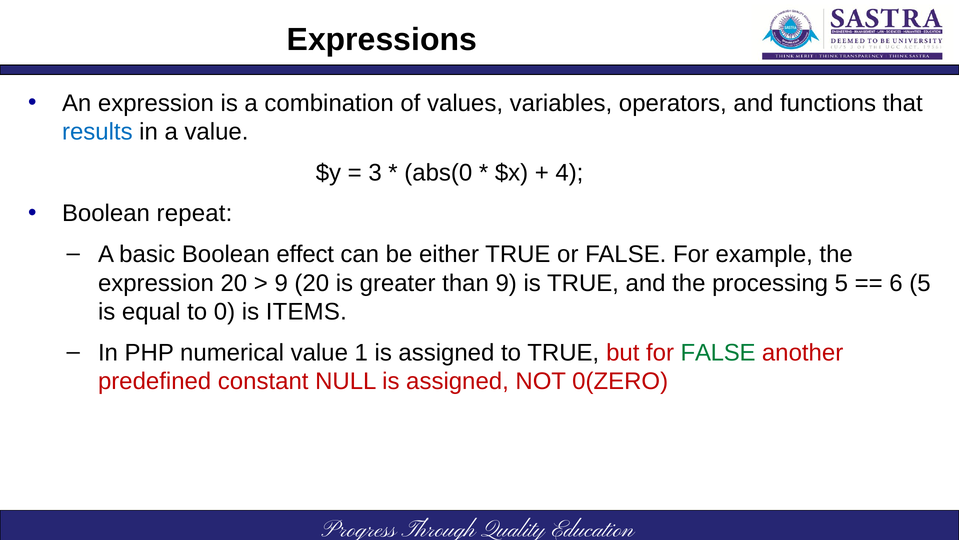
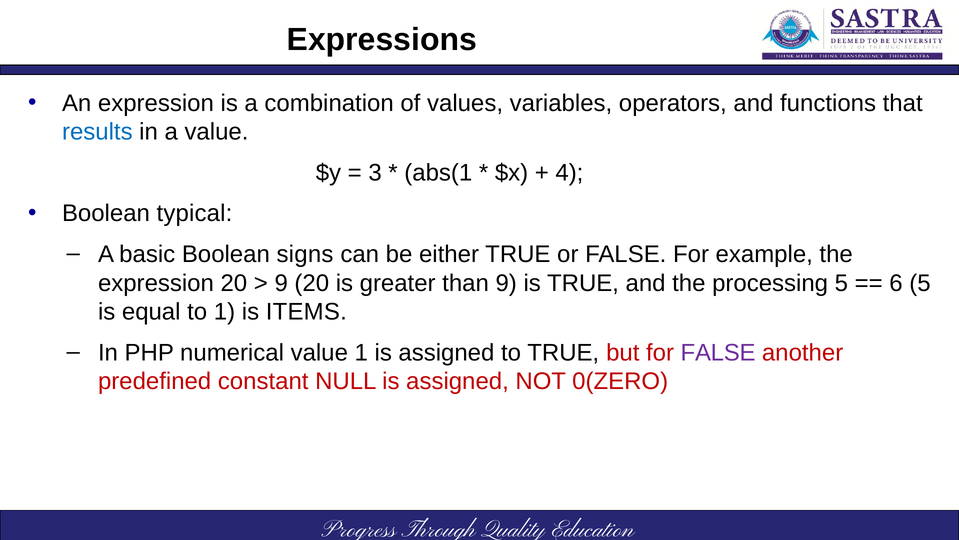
abs(0: abs(0 -> abs(1
repeat: repeat -> typical
effect: effect -> signs
to 0: 0 -> 1
FALSE at (718, 352) colour: green -> purple
